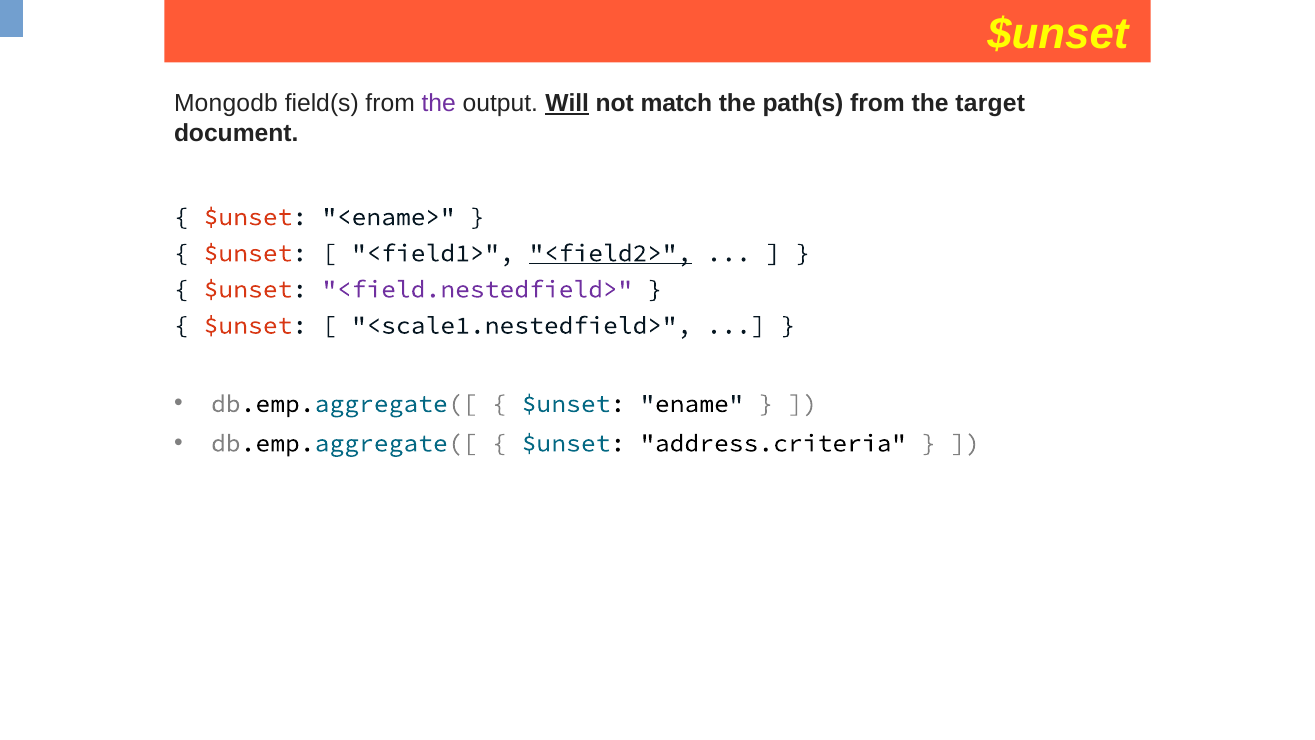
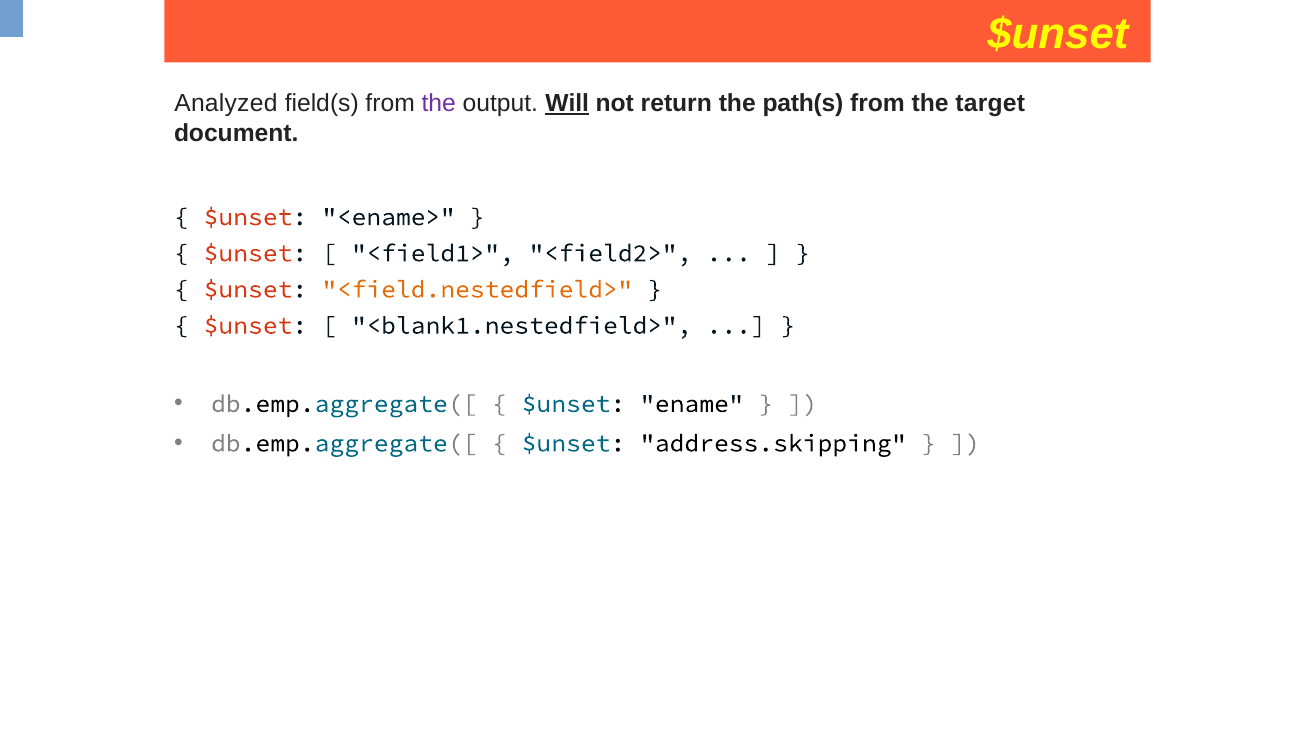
Mongodb: Mongodb -> Analyzed
match: match -> return
<field2> underline: present -> none
<field.nestedfield> colour: purple -> orange
<scale1.nestedfield>: <scale1.nestedfield> -> <blank1.nestedfield>
address.criteria: address.criteria -> address.skipping
